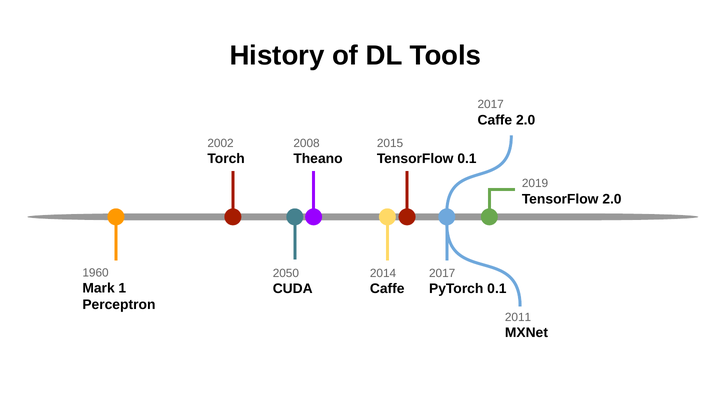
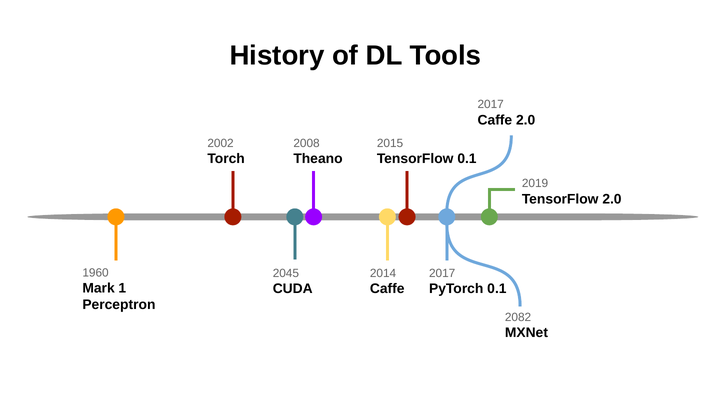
2050: 2050 -> 2045
2011: 2011 -> 2082
